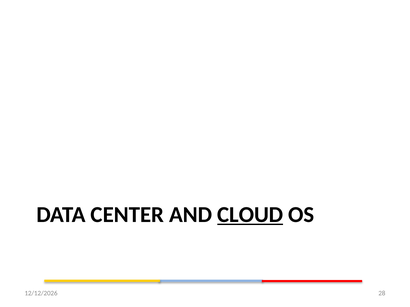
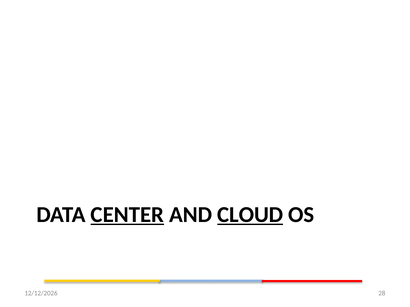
CENTER underline: none -> present
